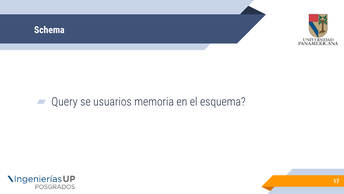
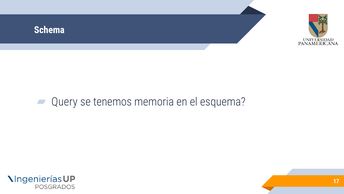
usuarios: usuarios -> tenemos
